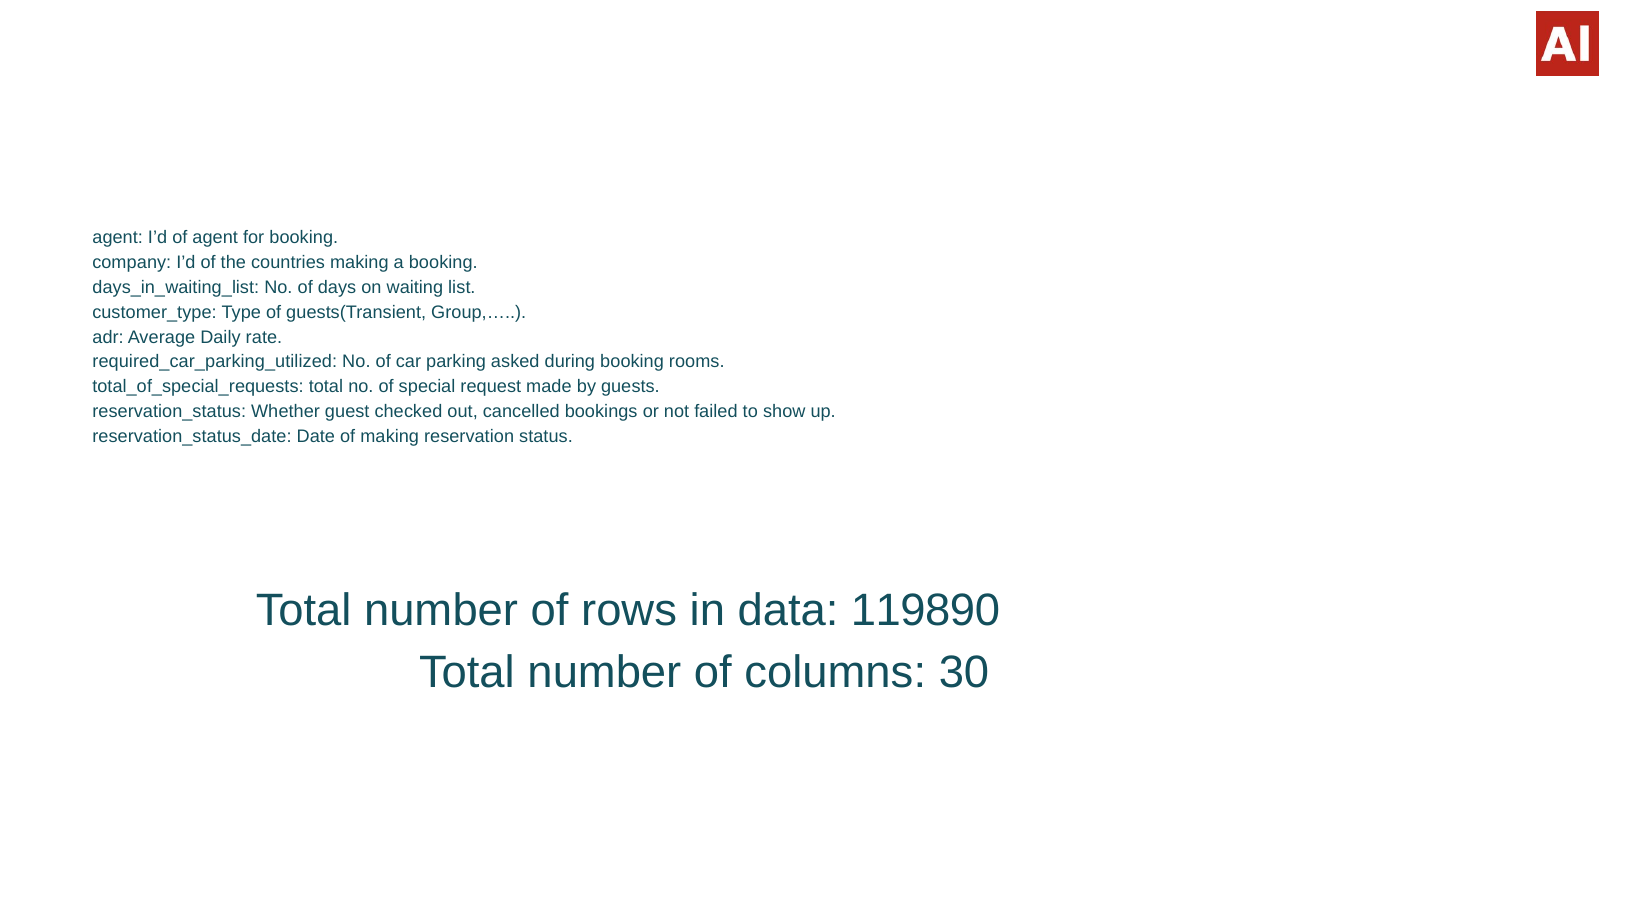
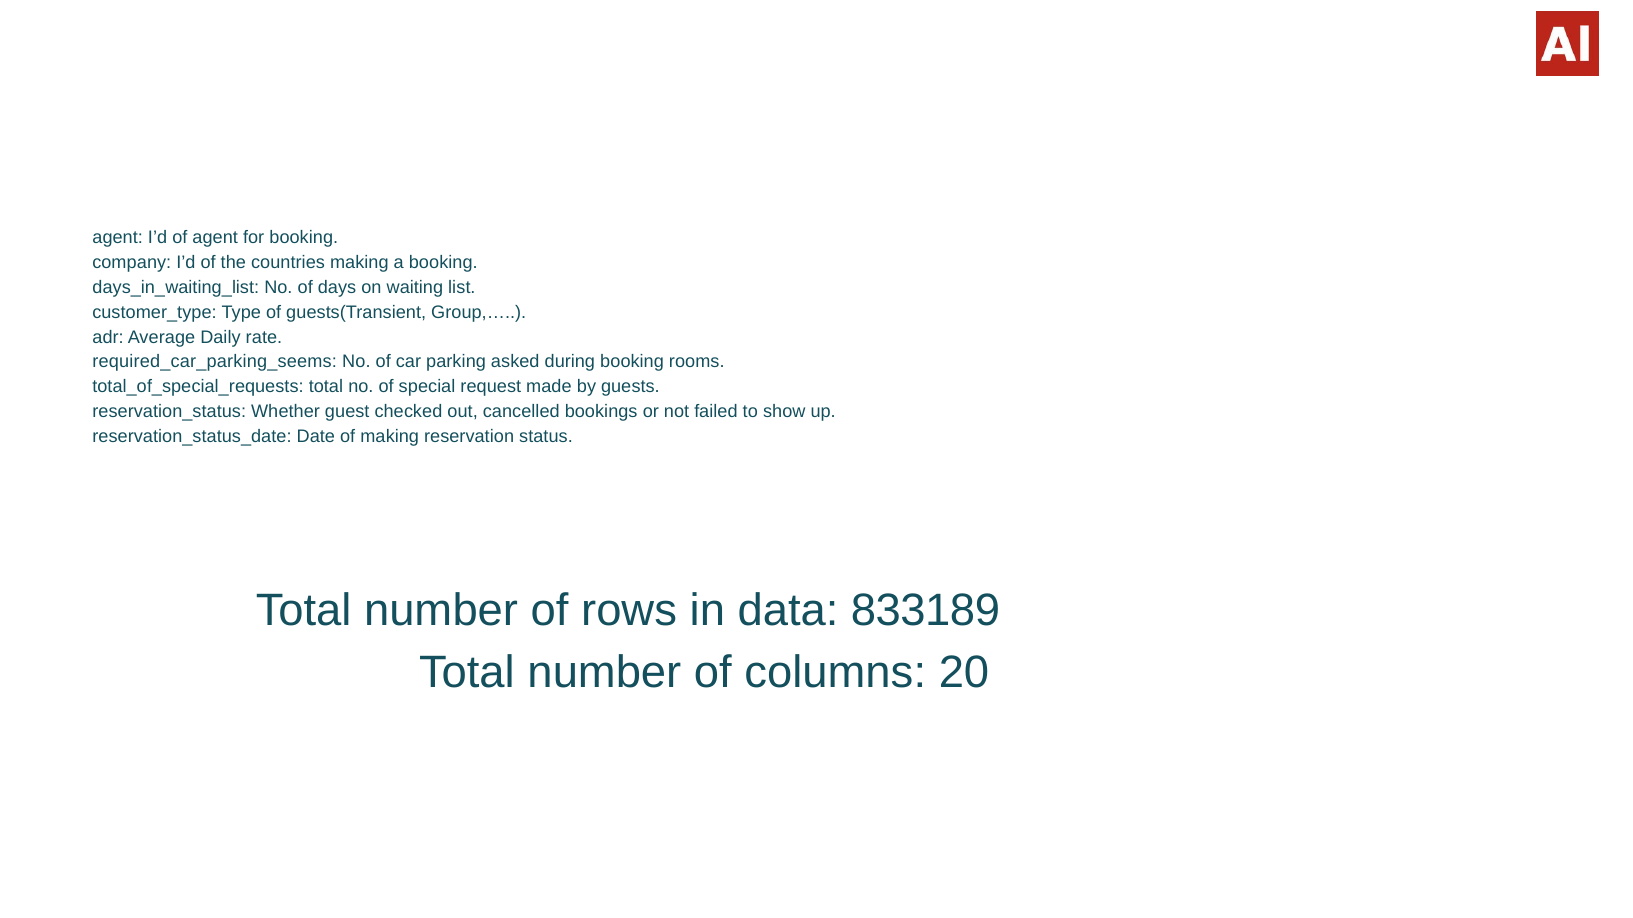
required_car_parking_utilized: required_car_parking_utilized -> required_car_parking_seems
119890: 119890 -> 833189
30: 30 -> 20
